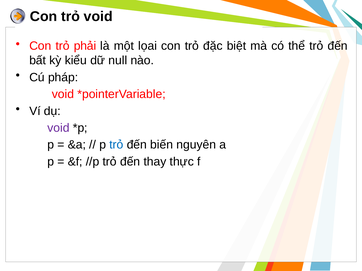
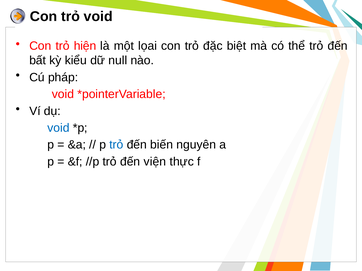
phải: phải -> hiện
void at (58, 128) colour: purple -> blue
thay: thay -> viện
